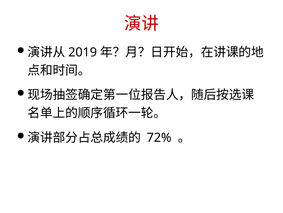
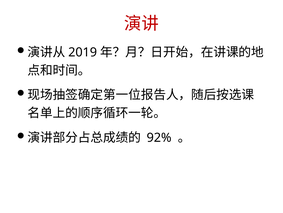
72%: 72% -> 92%
